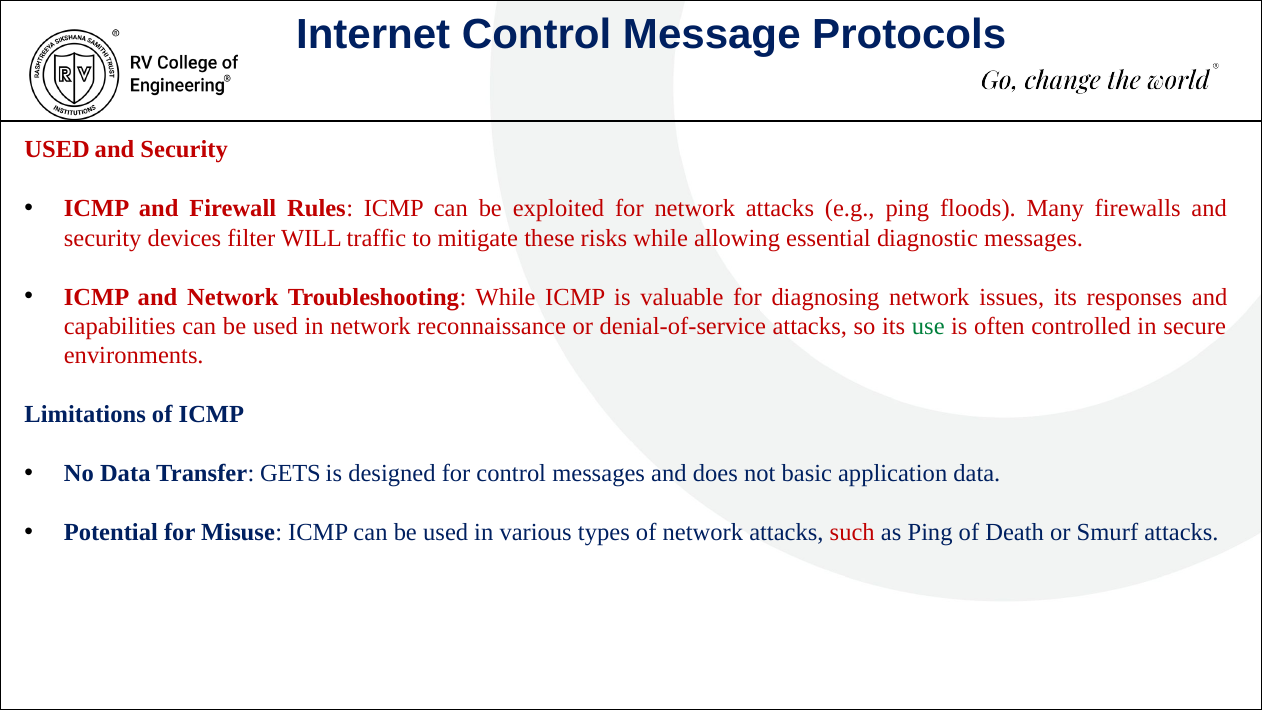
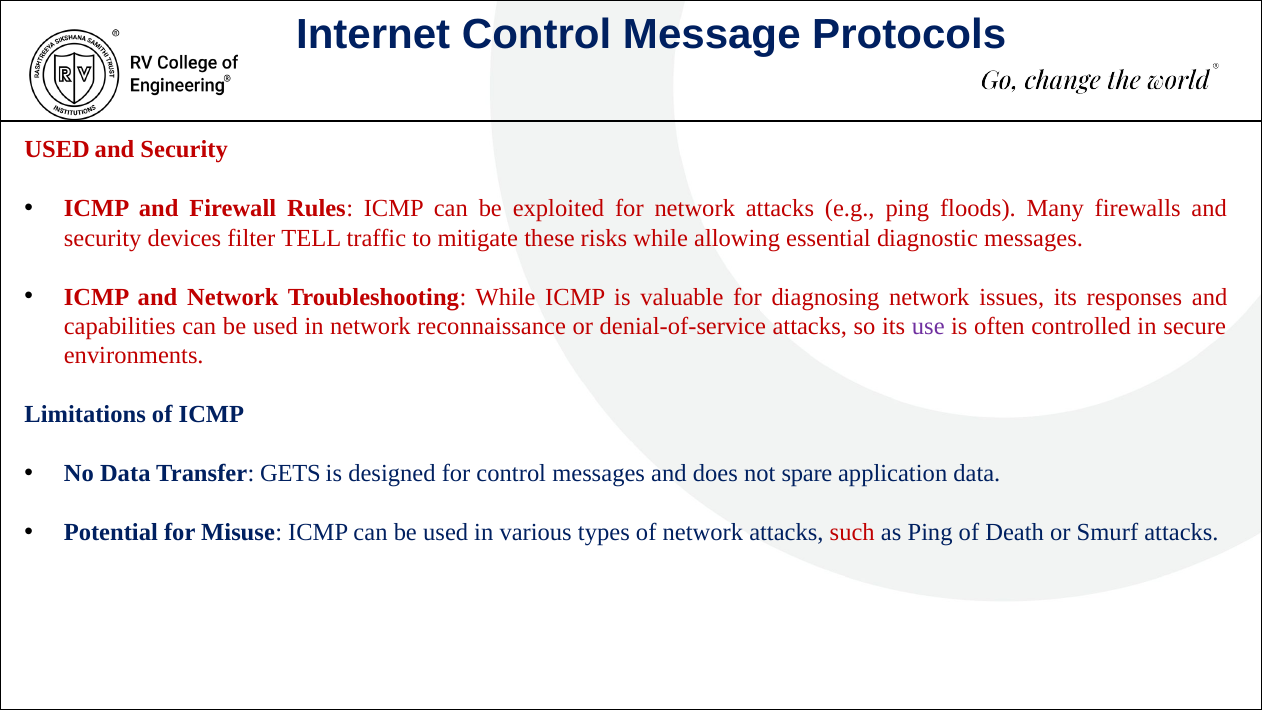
WILL: WILL -> TELL
use colour: green -> purple
basic: basic -> spare
